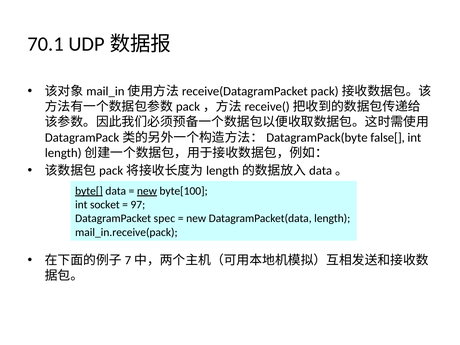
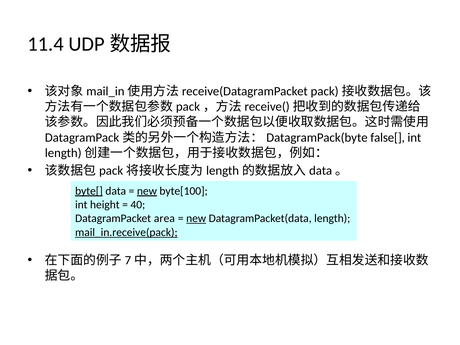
70.1: 70.1 -> 11.4
socket: socket -> height
97: 97 -> 40
spec: spec -> area
new at (196, 218) underline: none -> present
mail_in.receive(pack underline: none -> present
